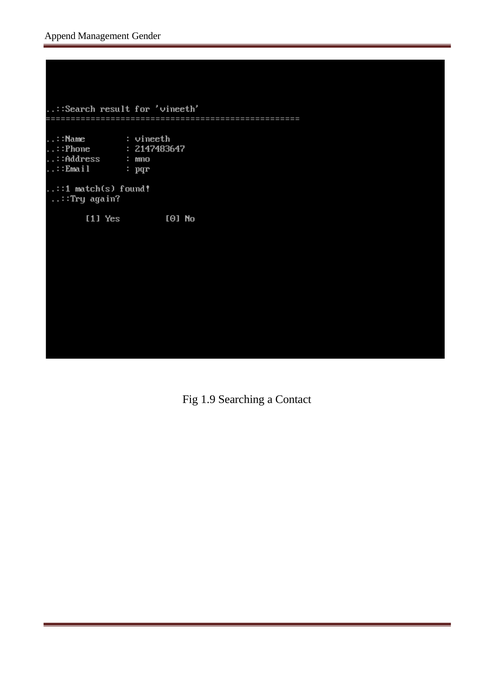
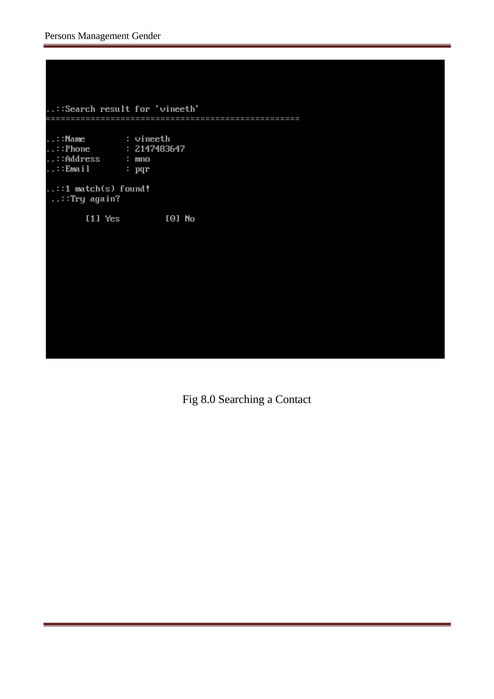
Append: Append -> Persons
1.9: 1.9 -> 8.0
